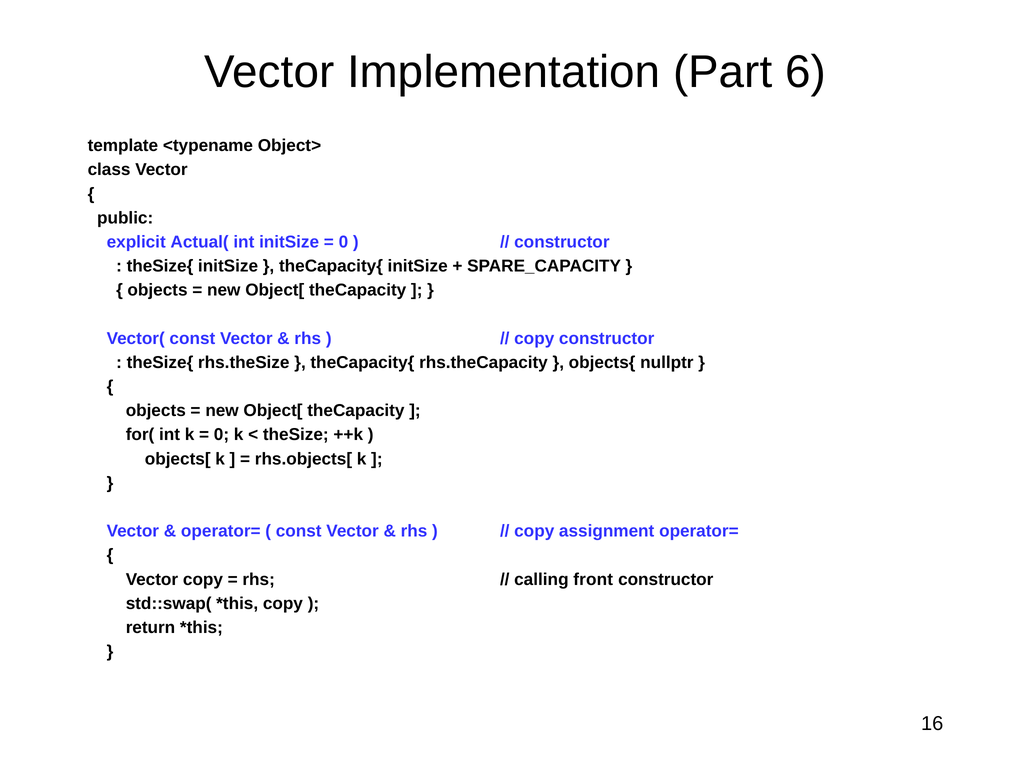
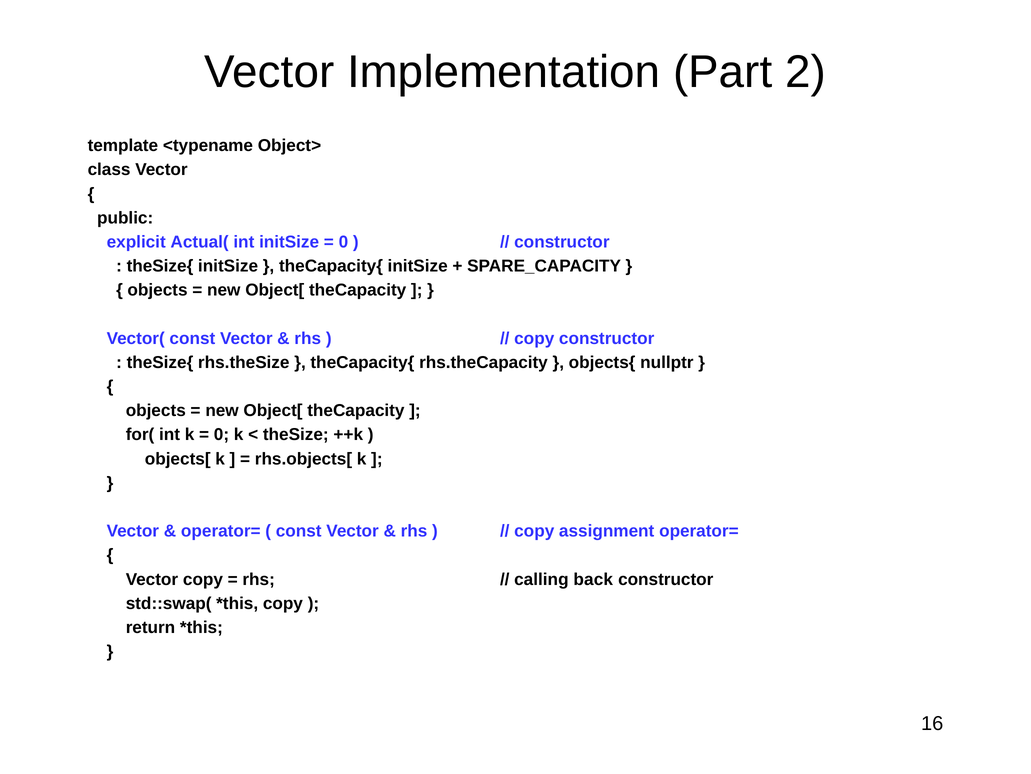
6: 6 -> 2
front: front -> back
